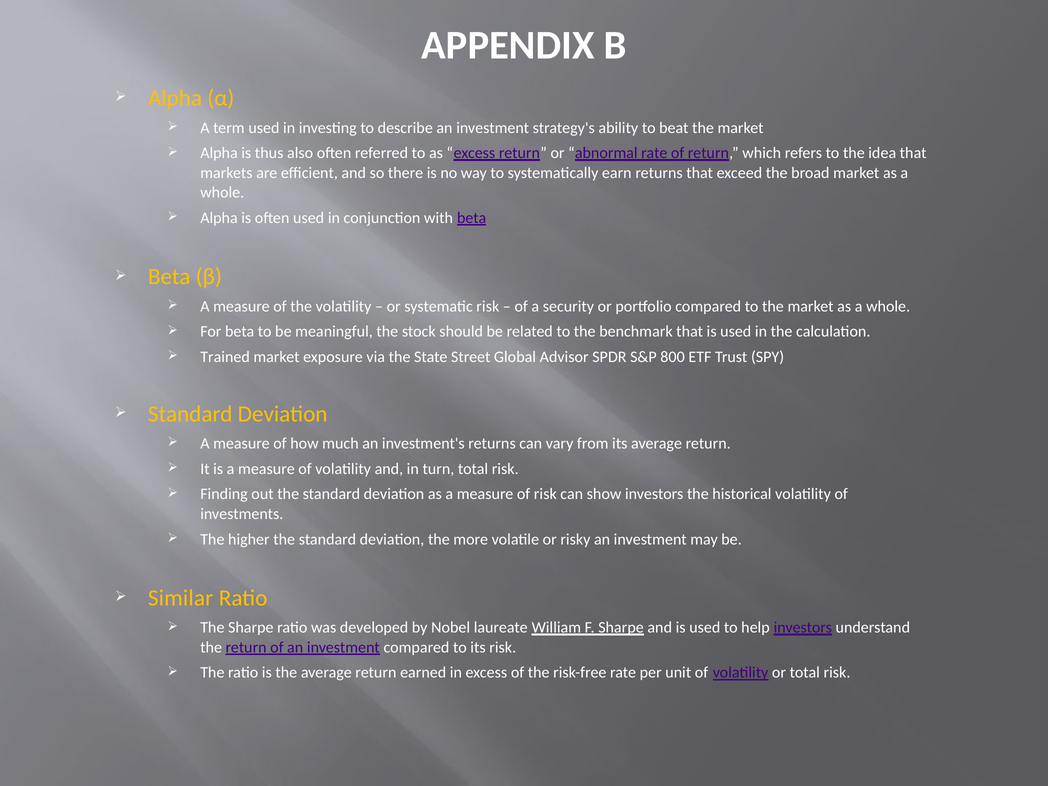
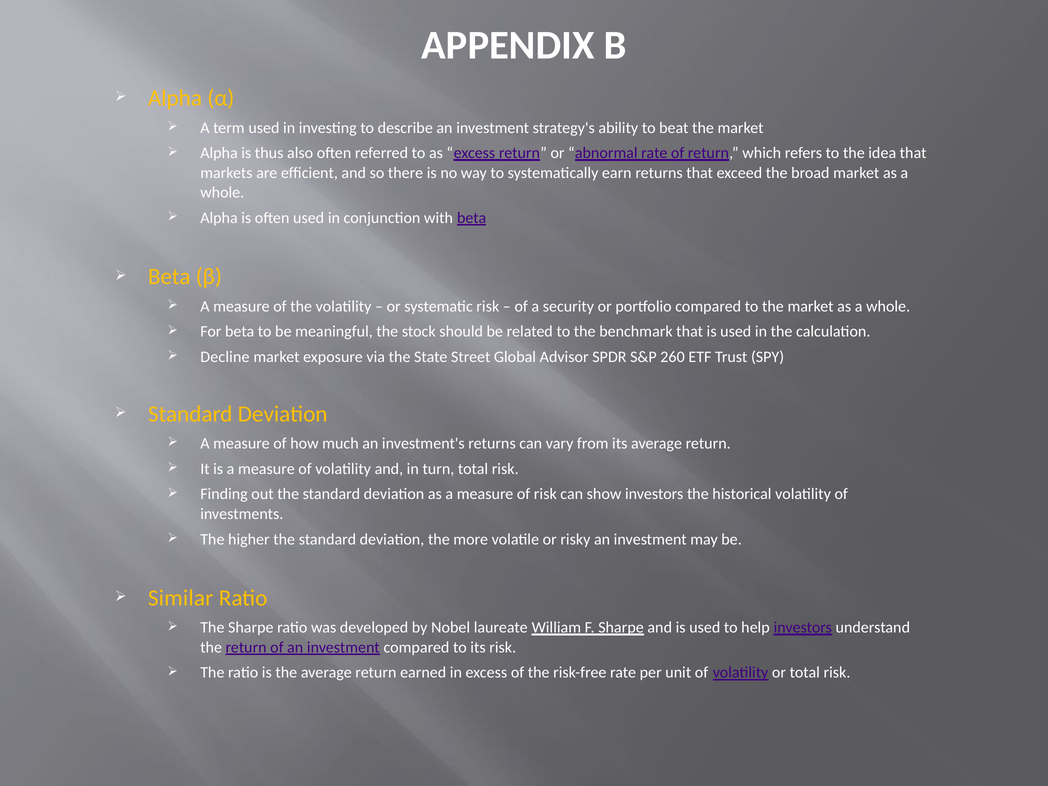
Trained: Trained -> Decline
800: 800 -> 260
